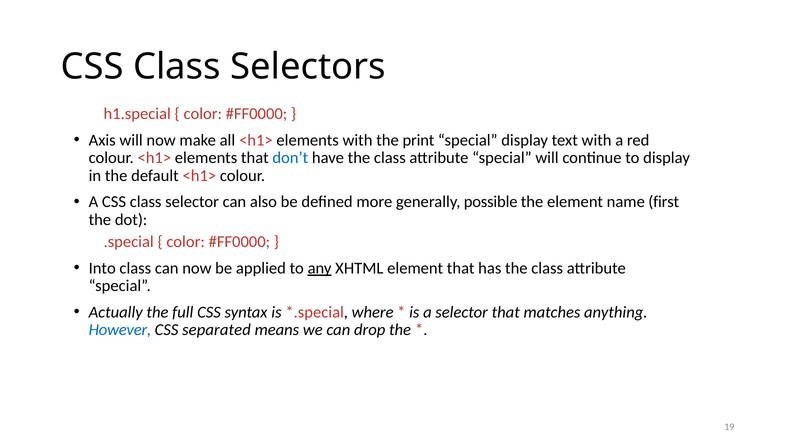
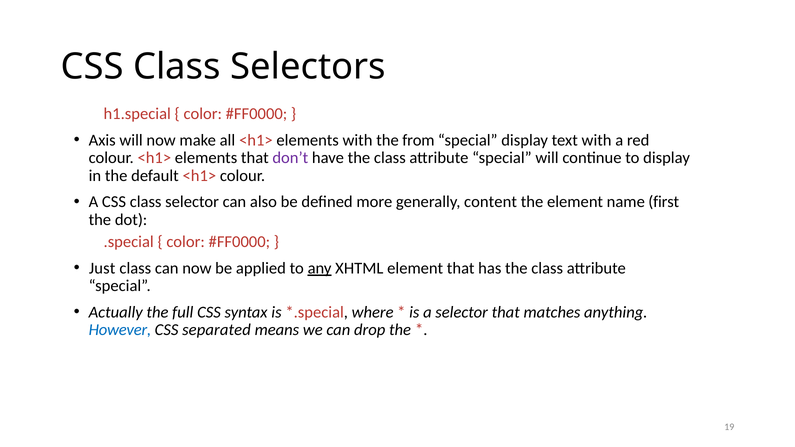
print: print -> from
don’t colour: blue -> purple
possible: possible -> content
Into: Into -> Just
